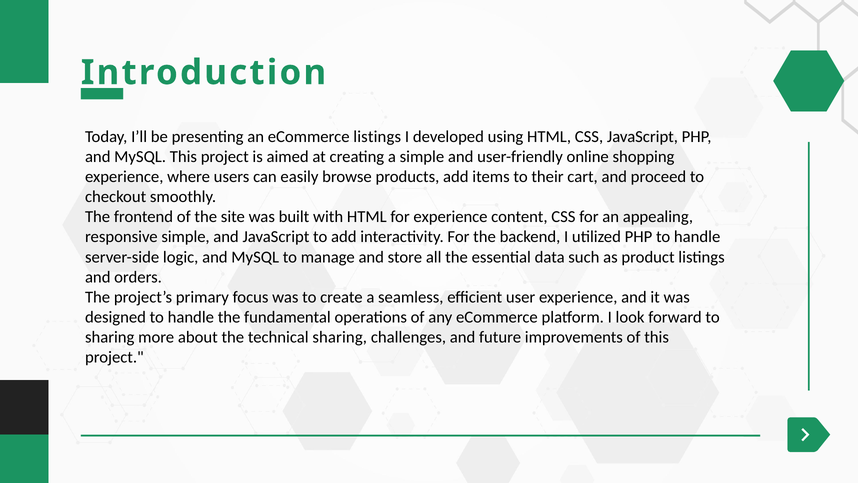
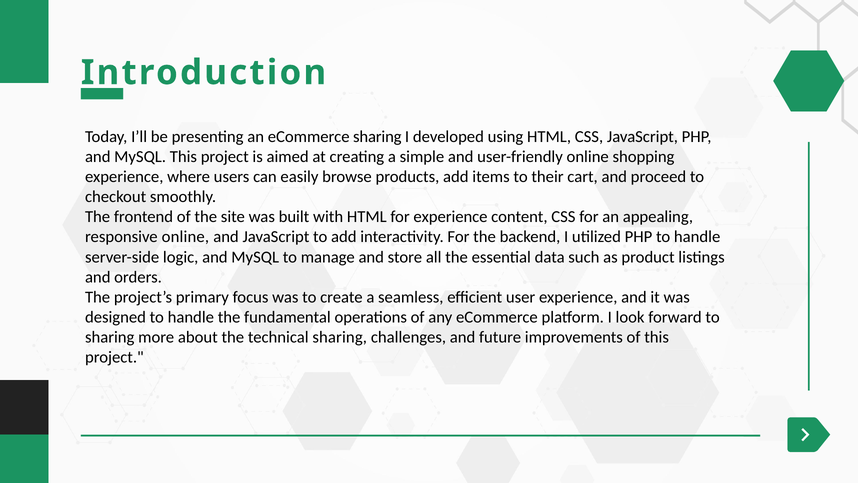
eCommerce listings: listings -> sharing
responsive simple: simple -> online
